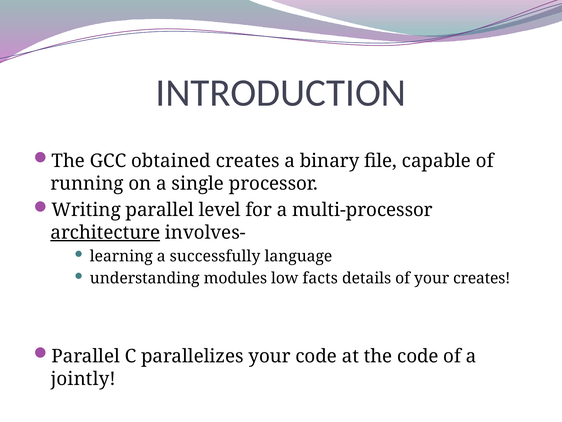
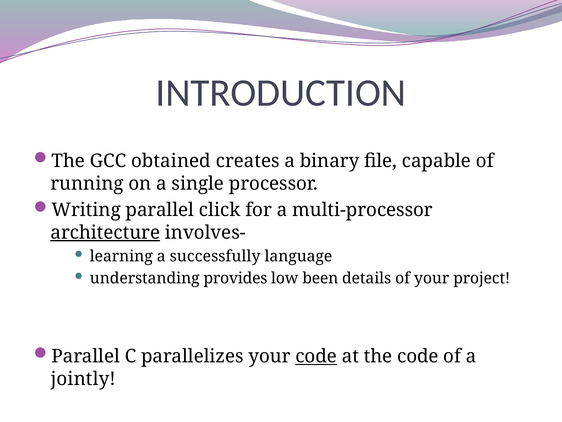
level: level -> click
modules: modules -> provides
facts: facts -> been
your creates: creates -> project
code at (316, 356) underline: none -> present
